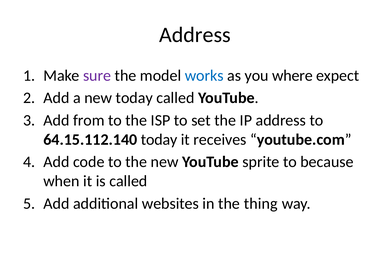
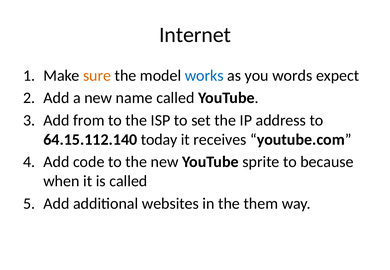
Address at (195, 35): Address -> Internet
sure colour: purple -> orange
where: where -> words
new today: today -> name
thing: thing -> them
